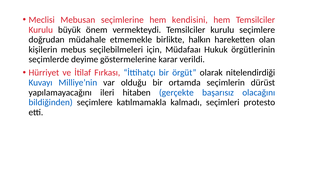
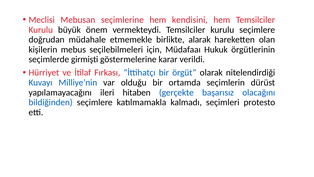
halkın: halkın -> alarak
deyime: deyime -> girmişti
